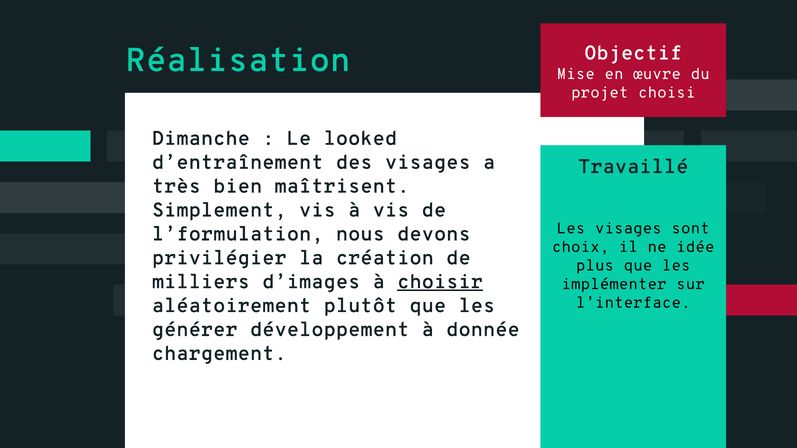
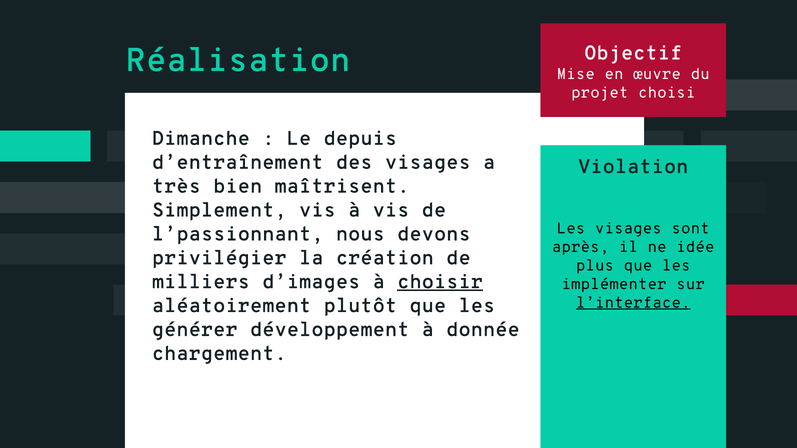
looked: looked -> depuis
Travaillé: Travaillé -> Violation
l’formulation: l’formulation -> l’passionnant
choix: choix -> après
l’interface underline: none -> present
